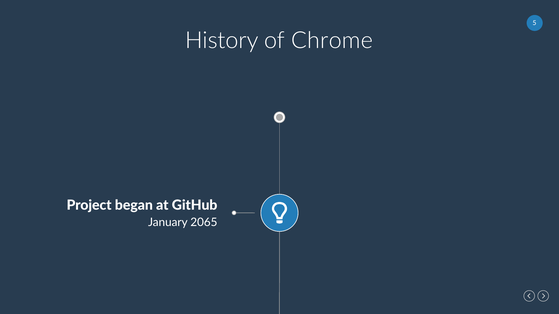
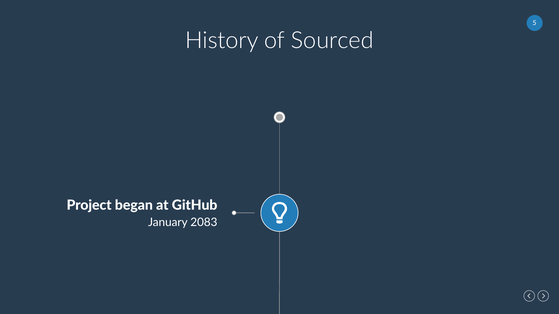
Chrome: Chrome -> Sourced
2065: 2065 -> 2083
